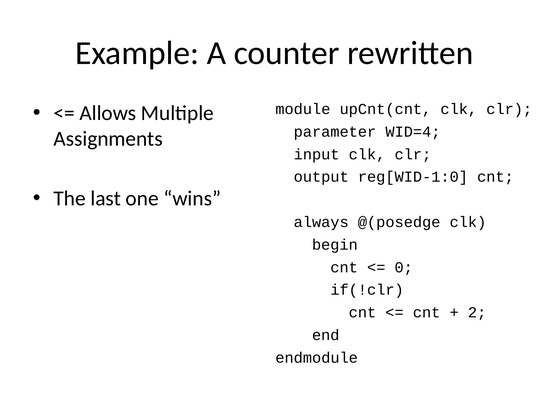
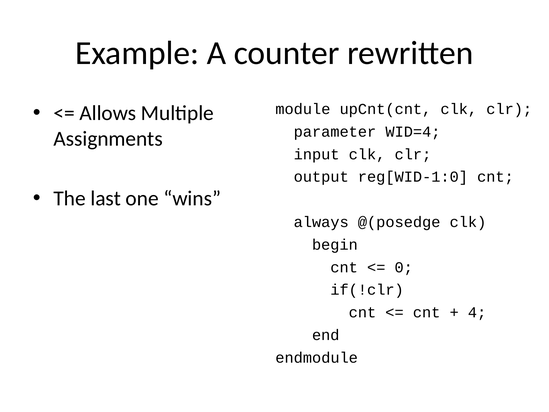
2: 2 -> 4
